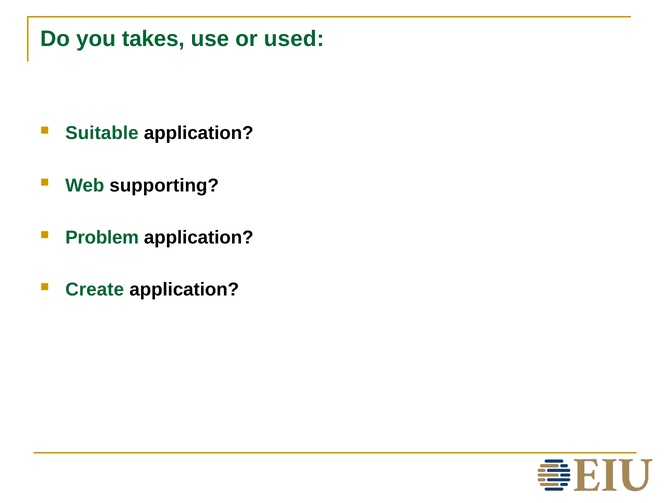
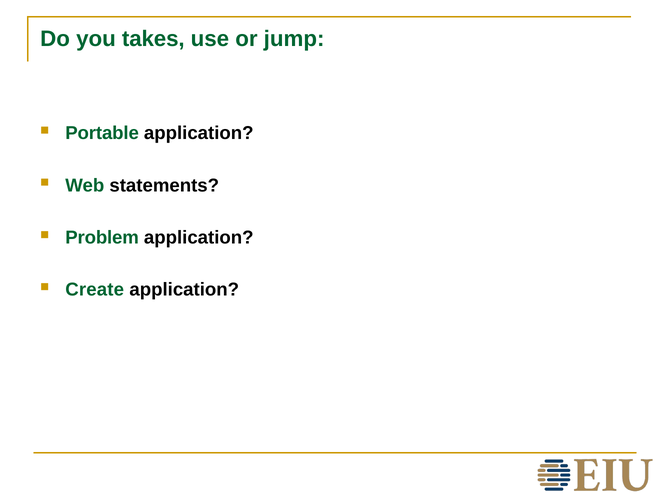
used: used -> jump
Suitable: Suitable -> Portable
supporting: supporting -> statements
